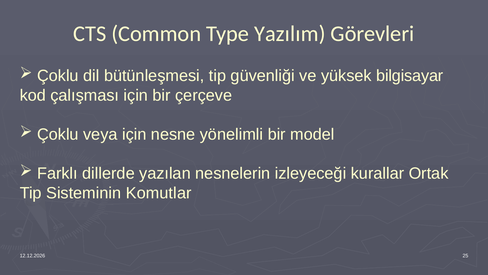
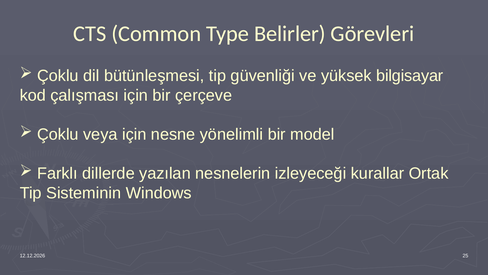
Yazılım: Yazılım -> Belirler
Komutlar: Komutlar -> Windows
